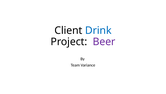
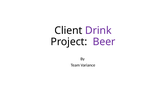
Drink colour: blue -> purple
